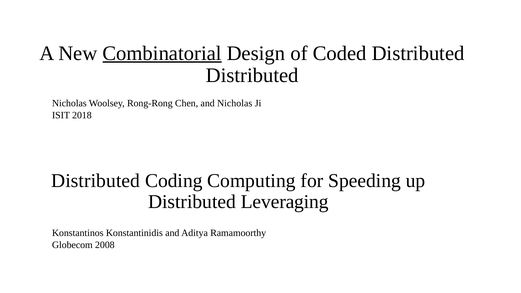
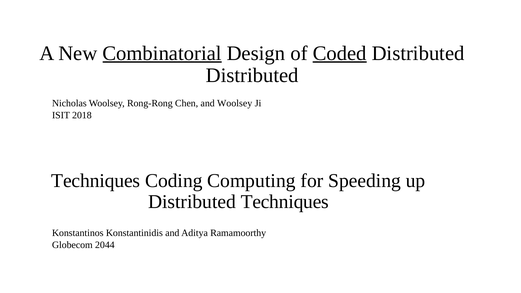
Coded underline: none -> present
and Nicholas: Nicholas -> Woolsey
Distributed at (96, 181): Distributed -> Techniques
Distributed Leveraging: Leveraging -> Techniques
2008: 2008 -> 2044
